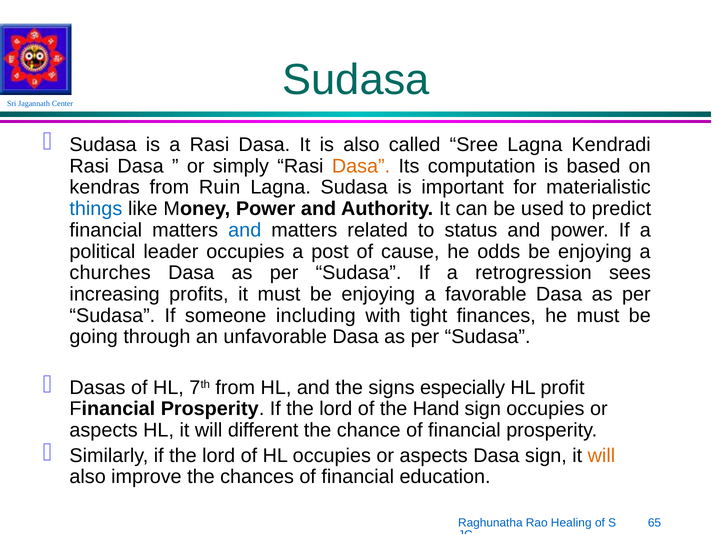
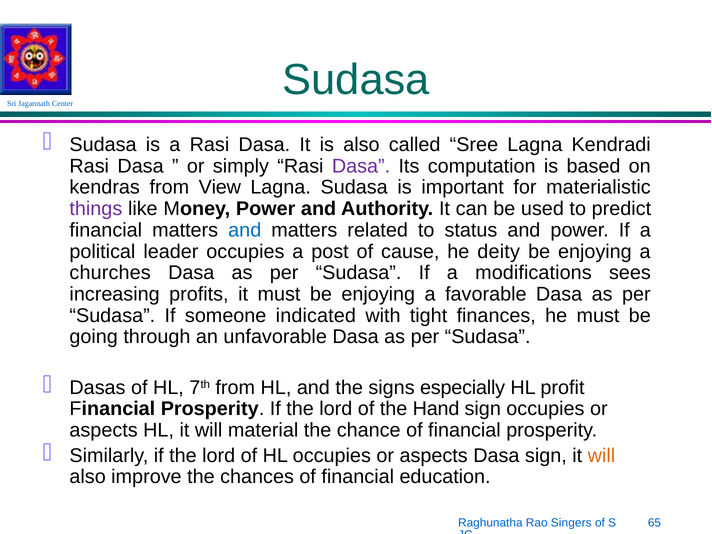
Dasa at (361, 166) colour: orange -> purple
Ruin: Ruin -> View
things colour: blue -> purple
odds: odds -> deity
retrogression: retrogression -> modifications
including: including -> indicated
different: different -> material
Healing: Healing -> Singers
